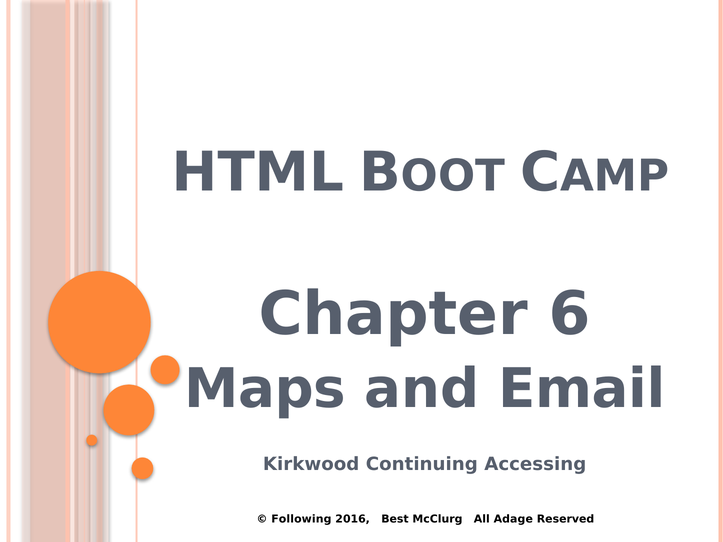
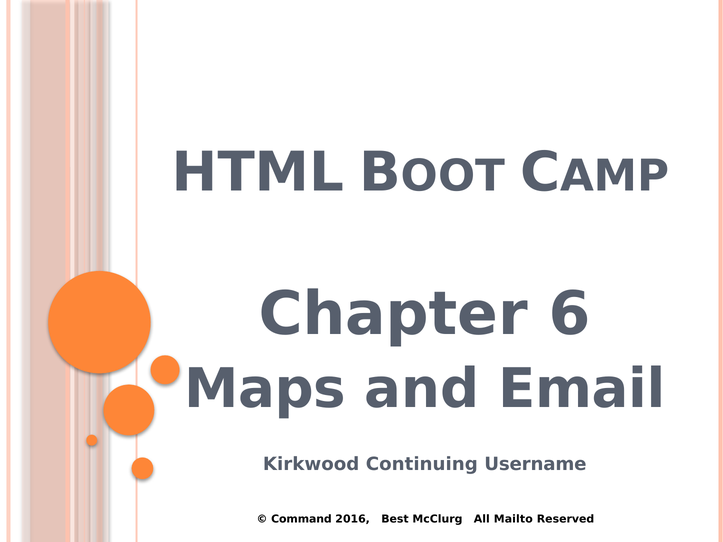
Accessing: Accessing -> Username
Following: Following -> Command
Adage: Adage -> Mailto
